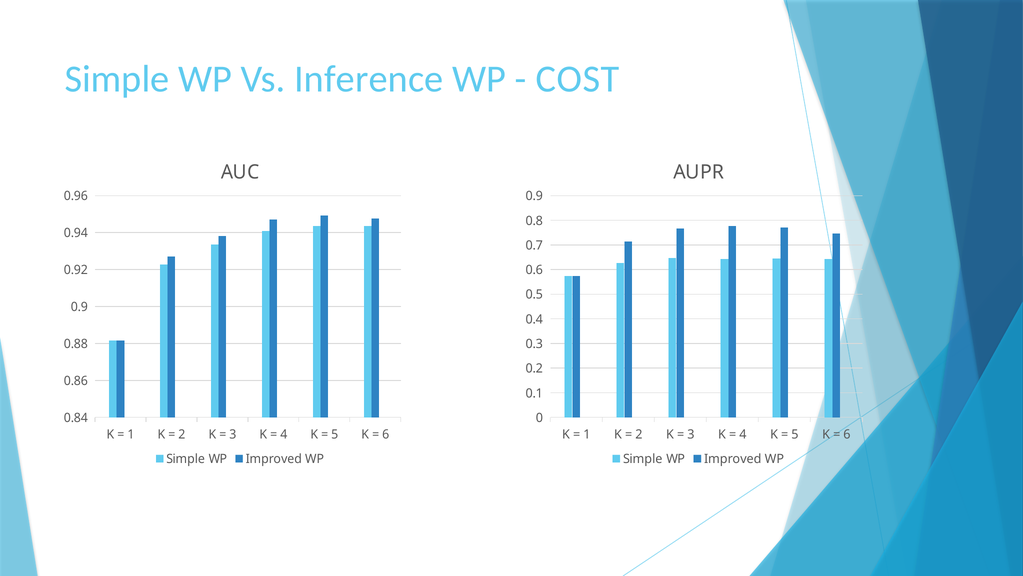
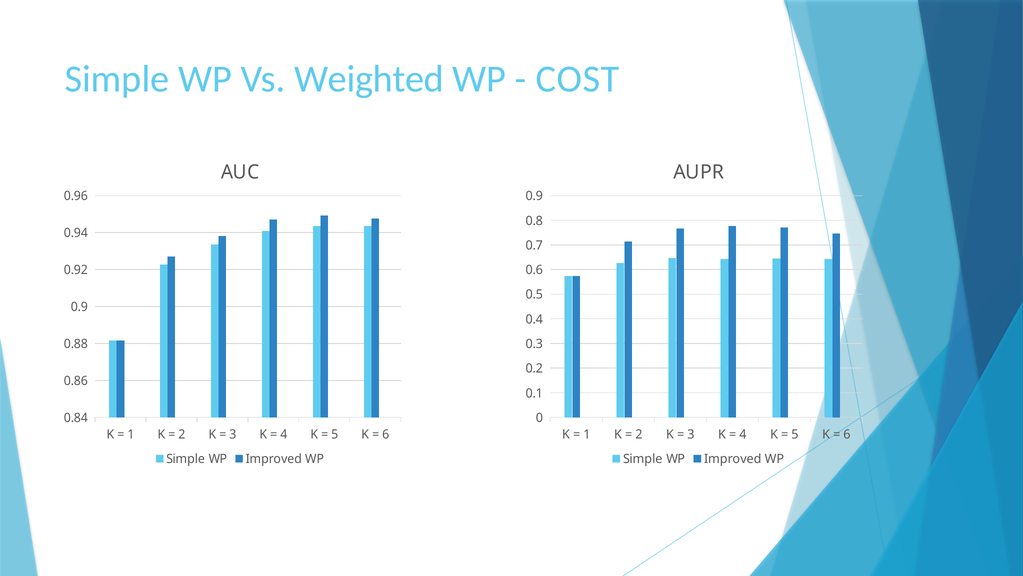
Inference: Inference -> Weighted
